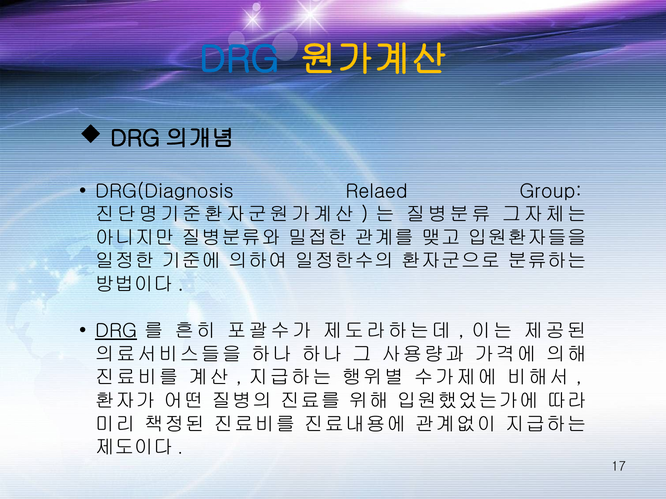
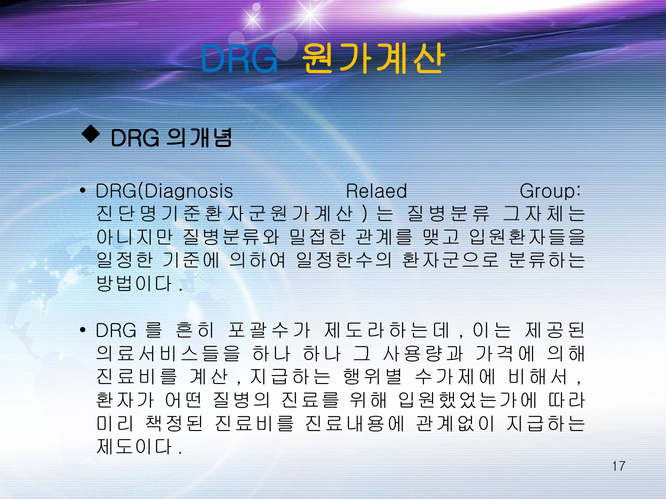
DRG at (116, 331) underline: present -> none
